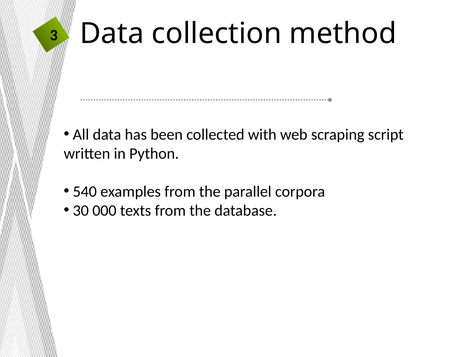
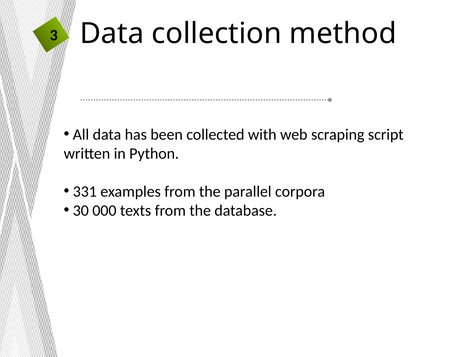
540: 540 -> 331
